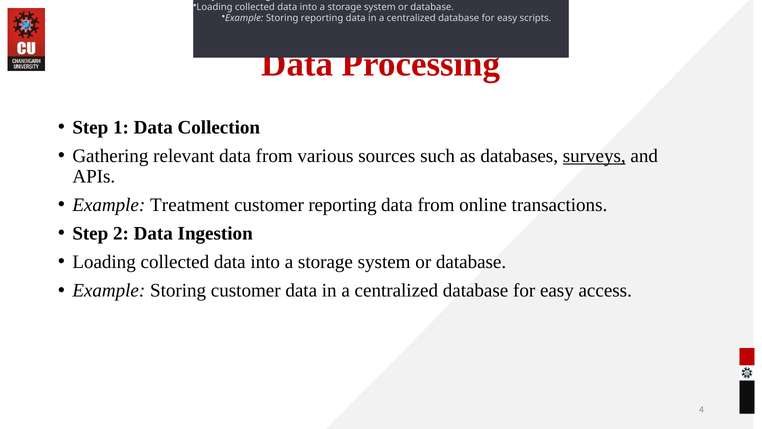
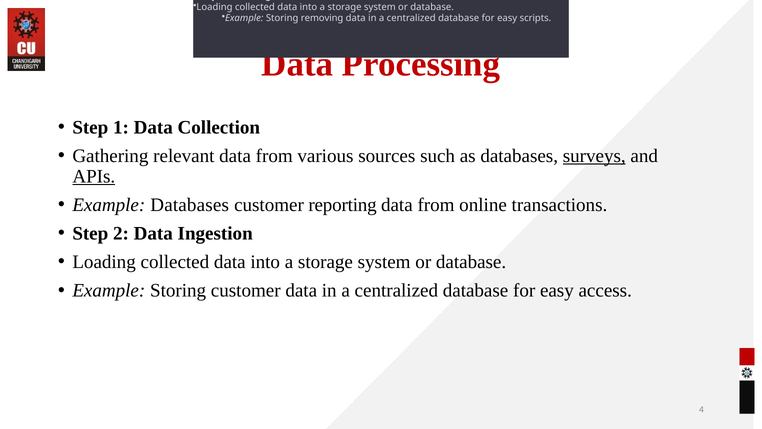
Storing reporting: reporting -> removing
APIs at (94, 176) underline: none -> present
Example Treatment: Treatment -> Databases
